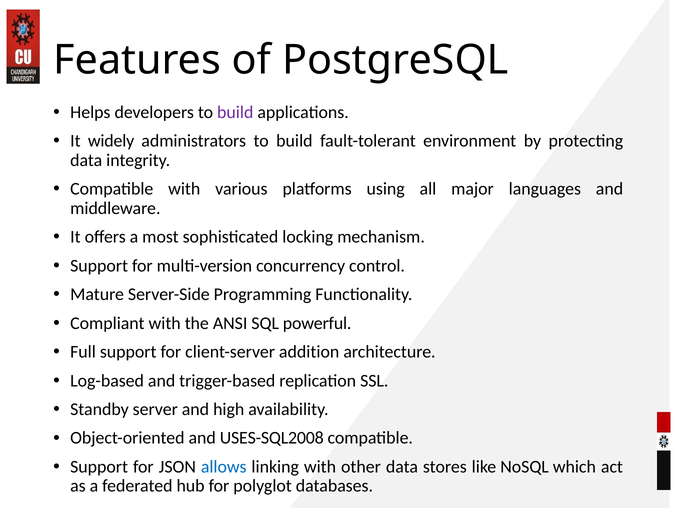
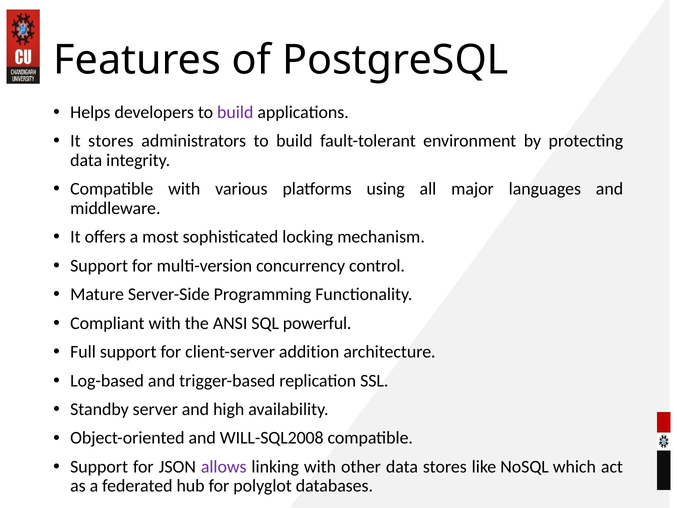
It widely: widely -> stores
USES-SQL2008: USES-SQL2008 -> WILL-SQL2008
allows colour: blue -> purple
